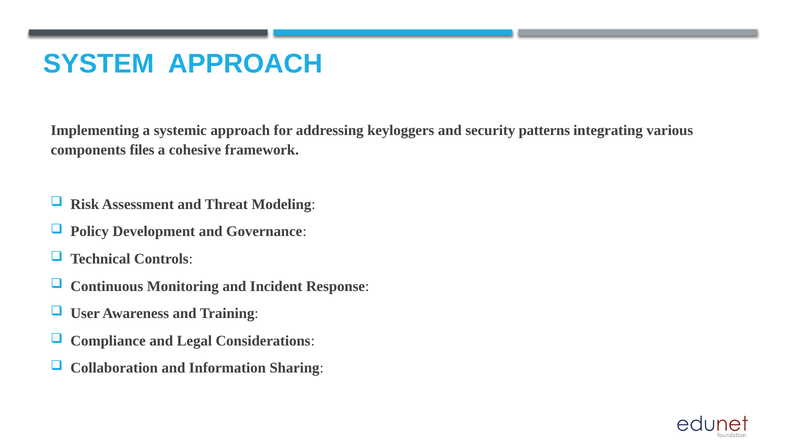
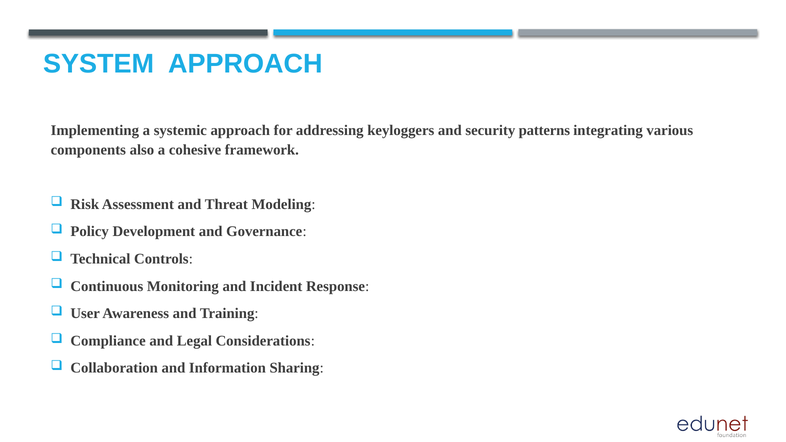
files: files -> also
